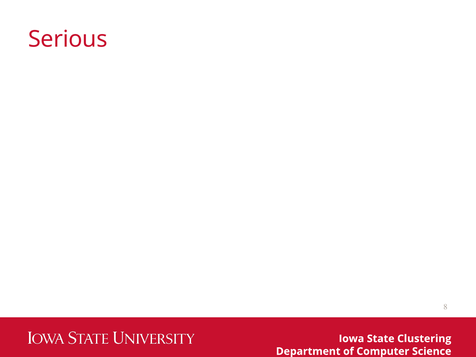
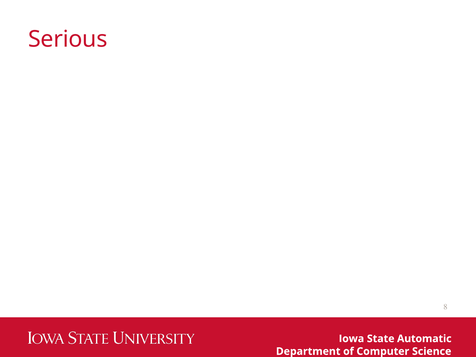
Clustering: Clustering -> Automatic
